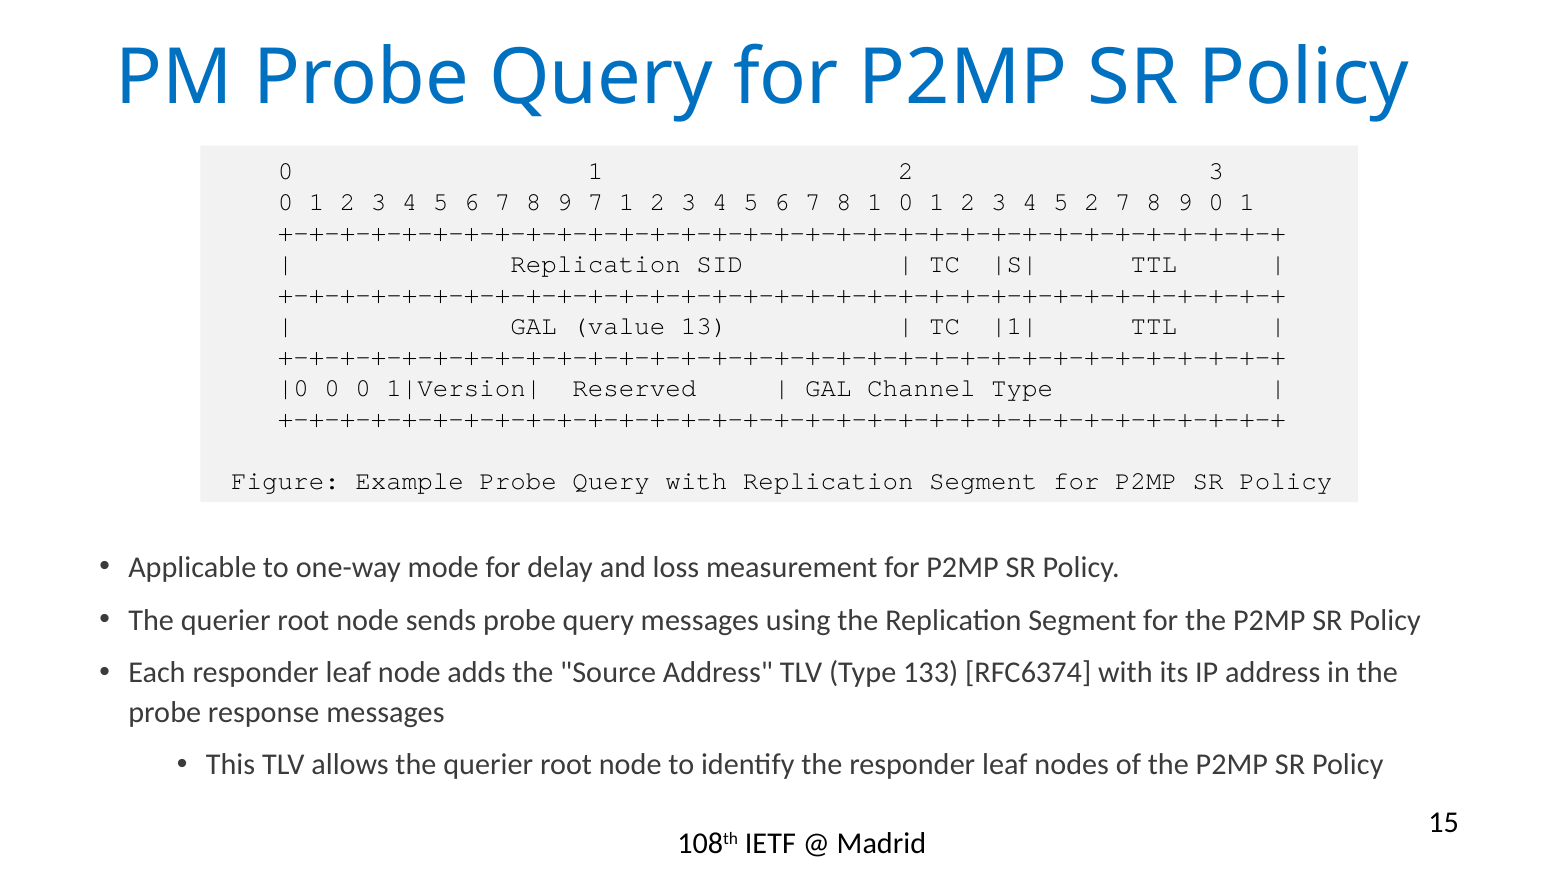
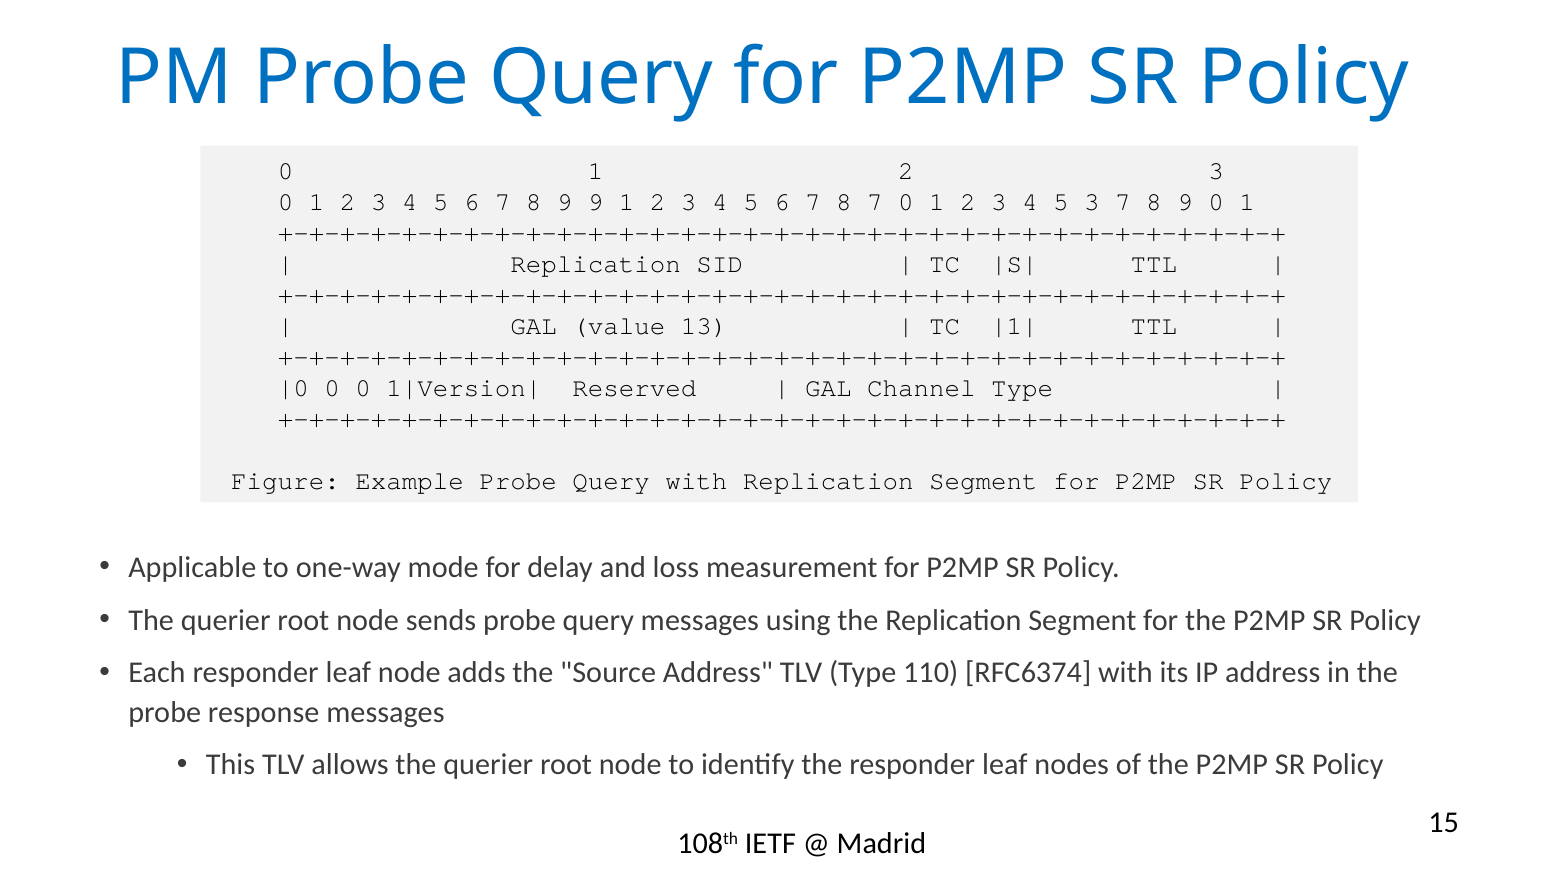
9 7: 7 -> 9
8 1: 1 -> 7
5 2: 2 -> 3
133: 133 -> 110
